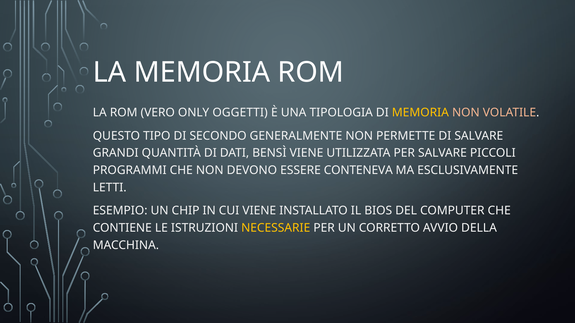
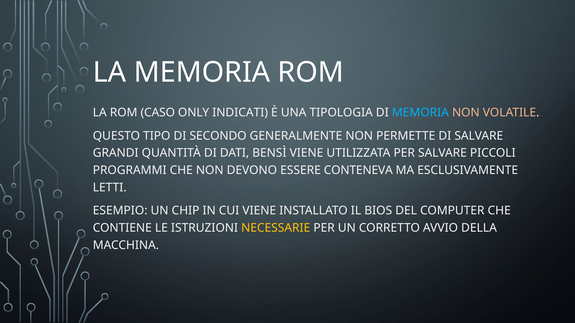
VERO: VERO -> CASO
OGGETTI: OGGETTI -> INDICATI
MEMORIA at (420, 113) colour: yellow -> light blue
